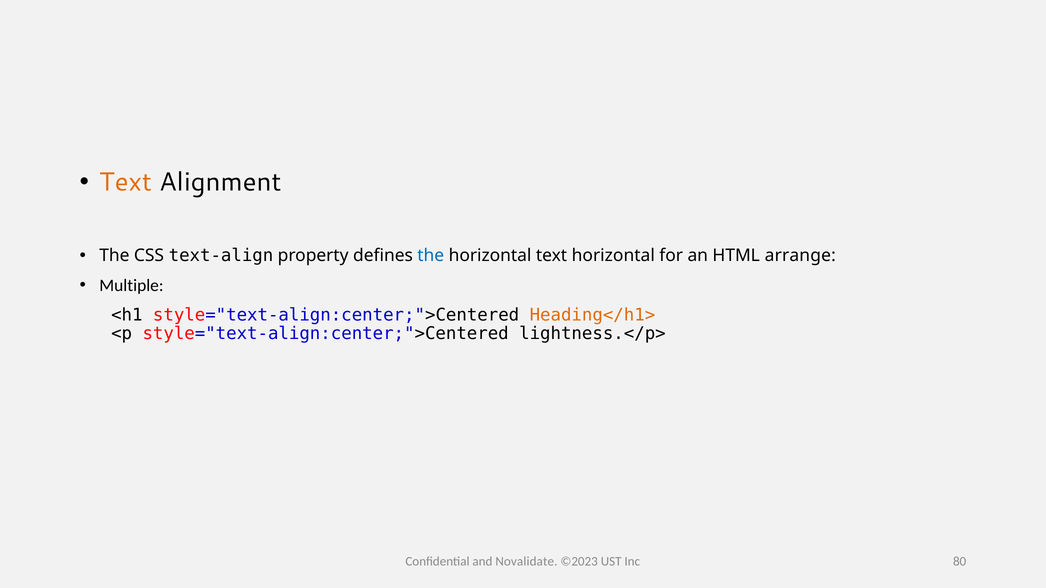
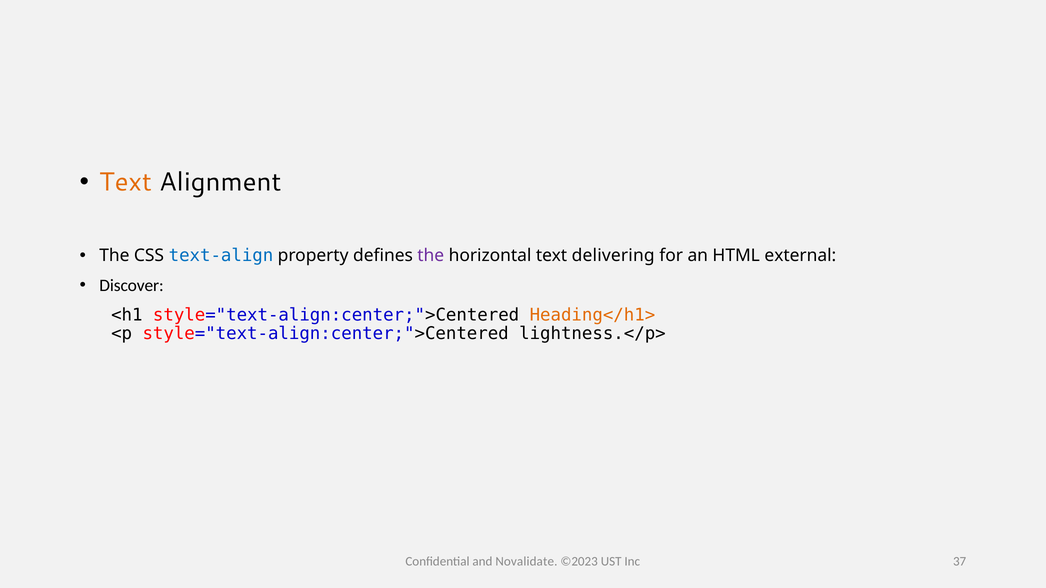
text-align colour: black -> blue
the at (431, 256) colour: blue -> purple
text horizontal: horizontal -> delivering
arrange: arrange -> external
Multiple: Multiple -> Discover
80: 80 -> 37
